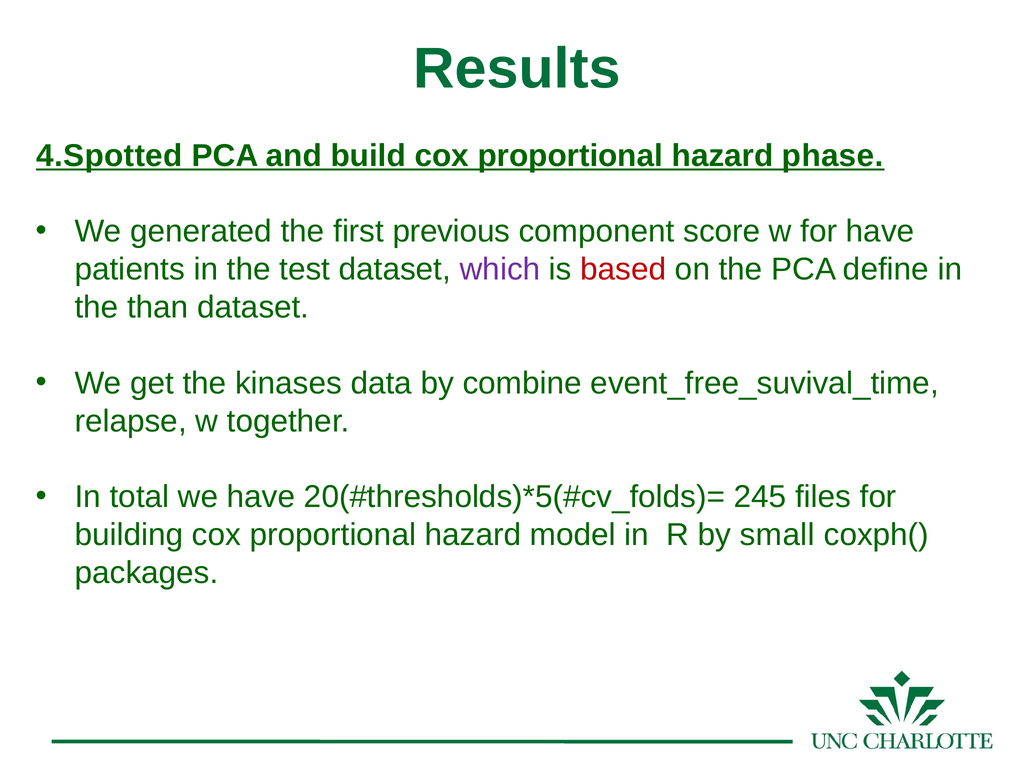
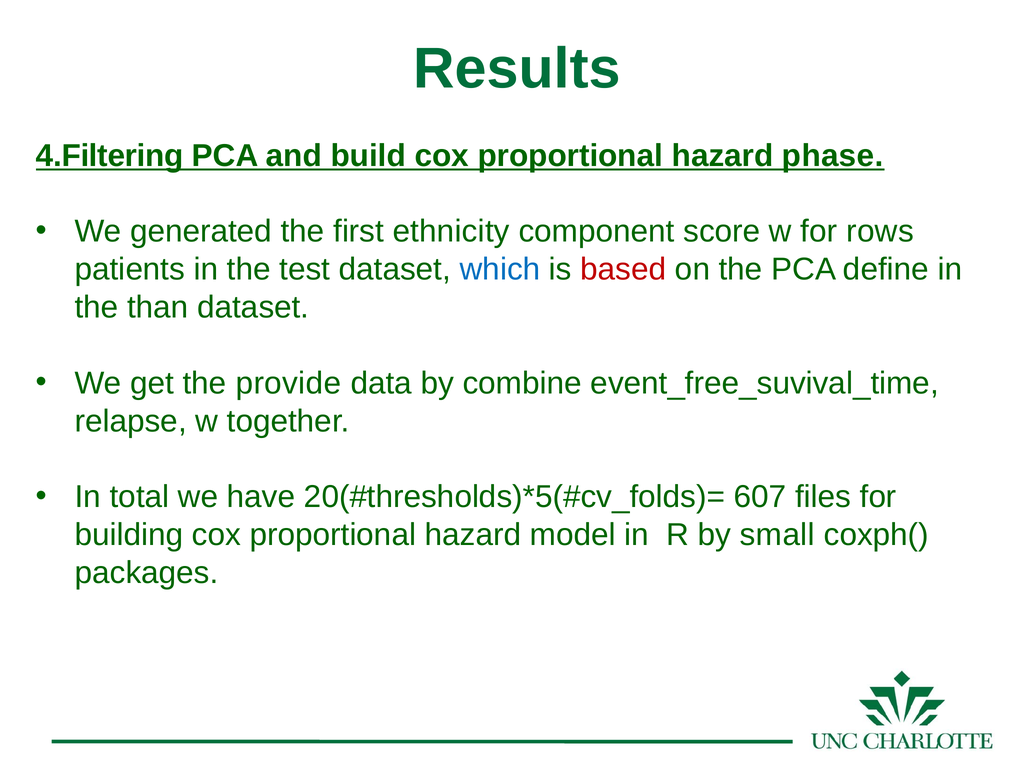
4.Spotted: 4.Spotted -> 4.Filtering
previous: previous -> ethnicity
for have: have -> rows
which colour: purple -> blue
kinases: kinases -> provide
245: 245 -> 607
